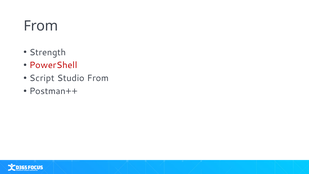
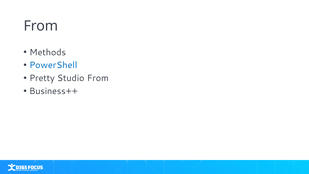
Strength: Strength -> Methods
PowerShell colour: red -> blue
Script: Script -> Pretty
Postman++: Postman++ -> Business++
